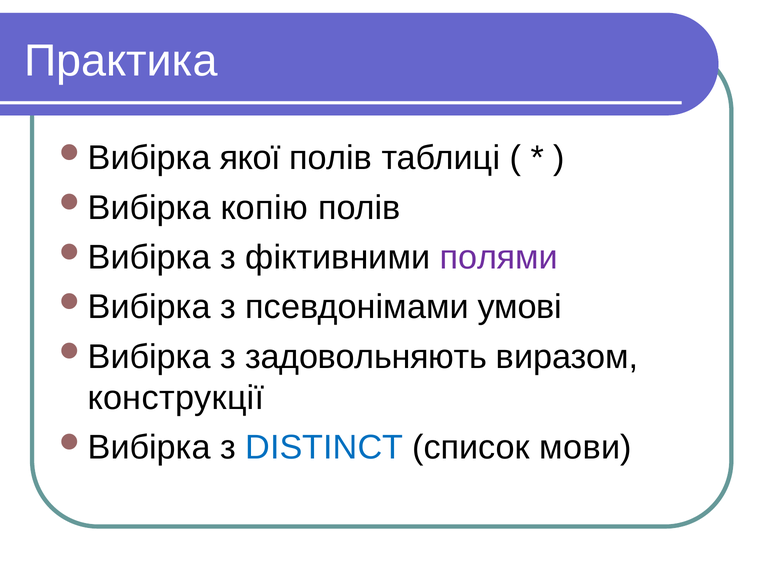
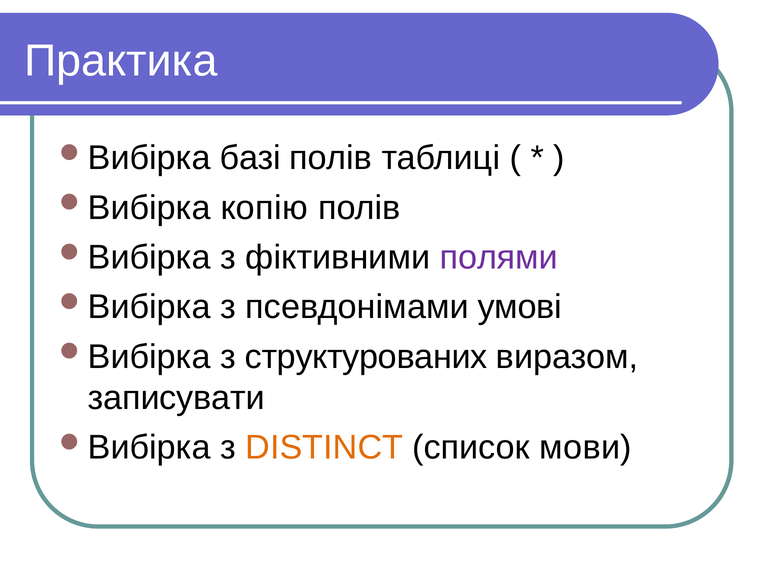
якої: якої -> базі
задовольняють: задовольняють -> структурованих
конструкції: конструкції -> записувати
DISTINCT colour: blue -> orange
